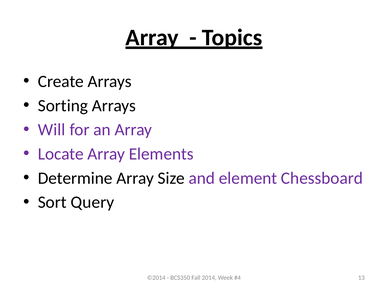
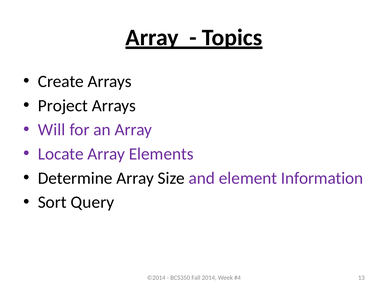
Sorting: Sorting -> Project
Chessboard: Chessboard -> Information
